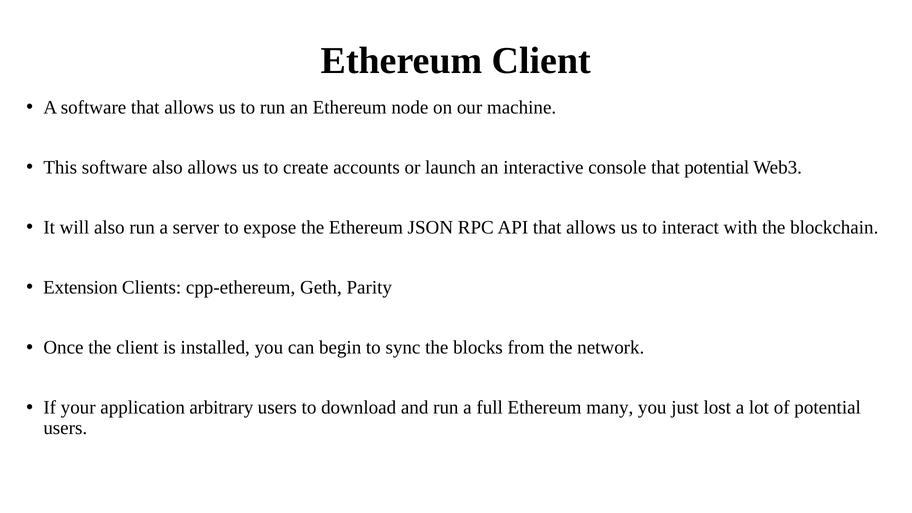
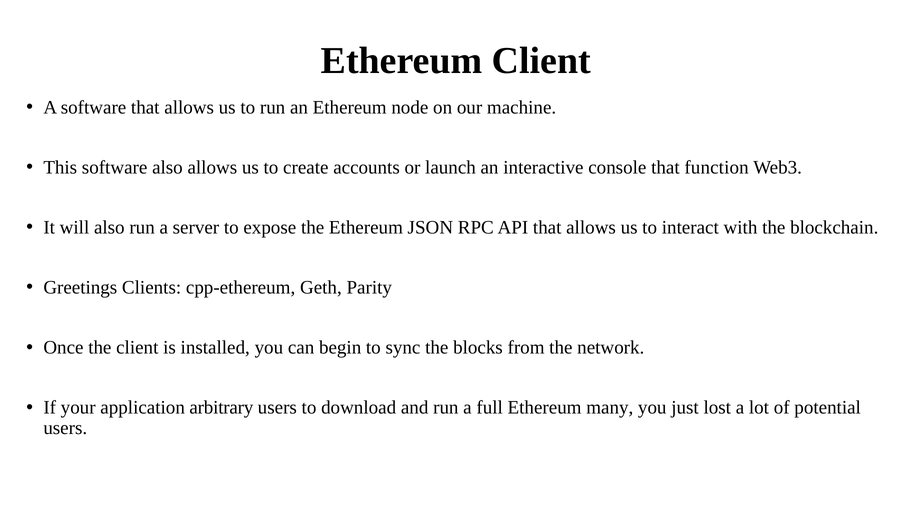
that potential: potential -> function
Extension: Extension -> Greetings
